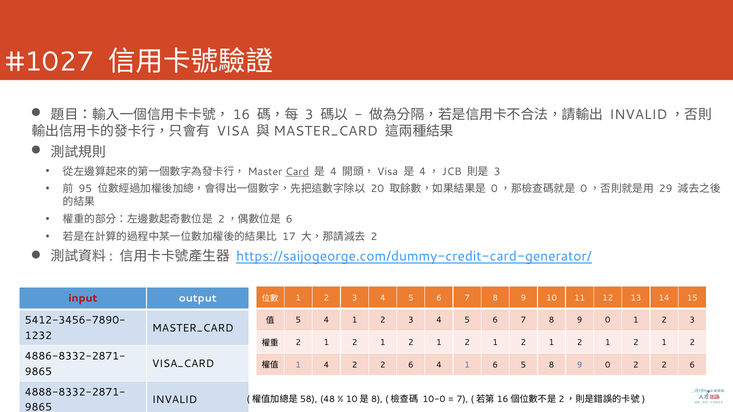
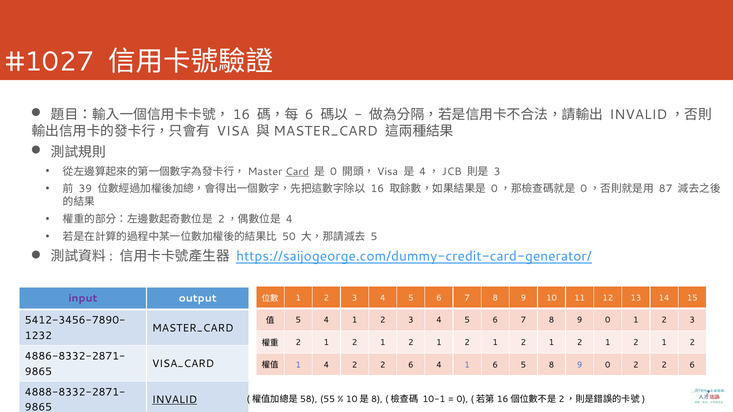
3 at (309, 115): 3 -> 6
4 at (333, 172): 4 -> 0
95: 95 -> 39
20: 20 -> 16
29: 29 -> 87
6 at (289, 219): 6 -> 4
17: 17 -> 50
2 at (374, 237): 2 -> 5
input colour: red -> purple
48: 48 -> 55
10-0: 10-0 -> 10-1
7 at (462, 399): 7 -> 0
INVALID underline: none -> present
